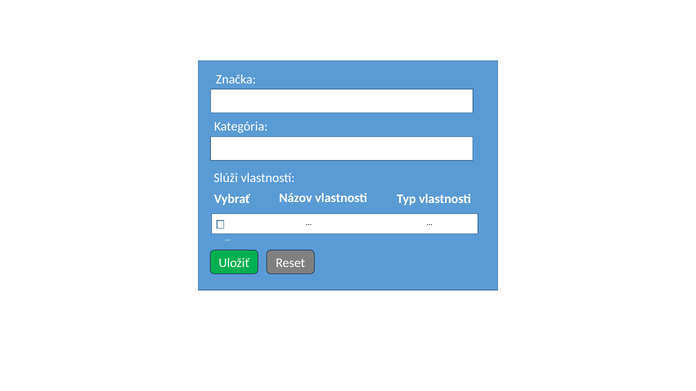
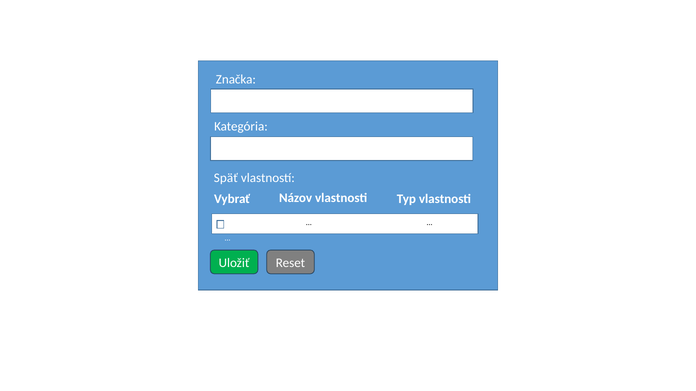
Slúži: Slúži -> Späť
